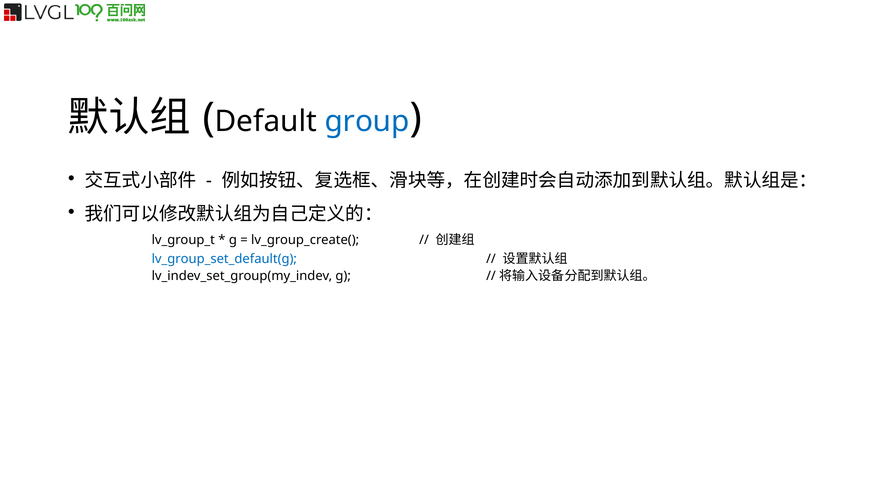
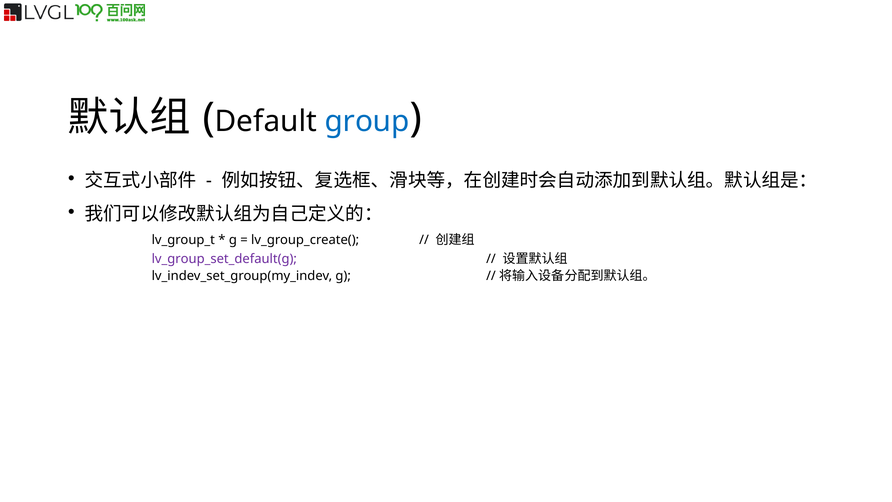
lv_group_set_default(g colour: blue -> purple
